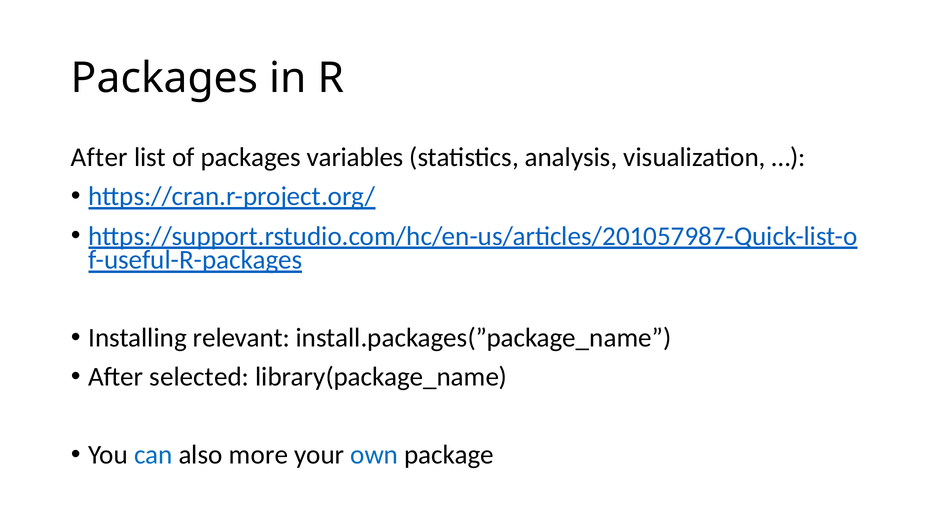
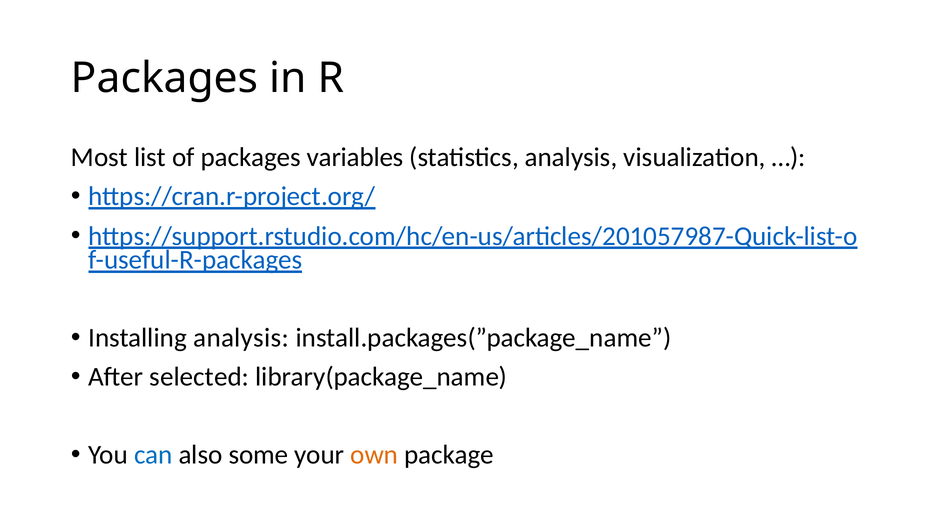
After at (99, 157): After -> Most
Installing relevant: relevant -> analysis
more: more -> some
own colour: blue -> orange
